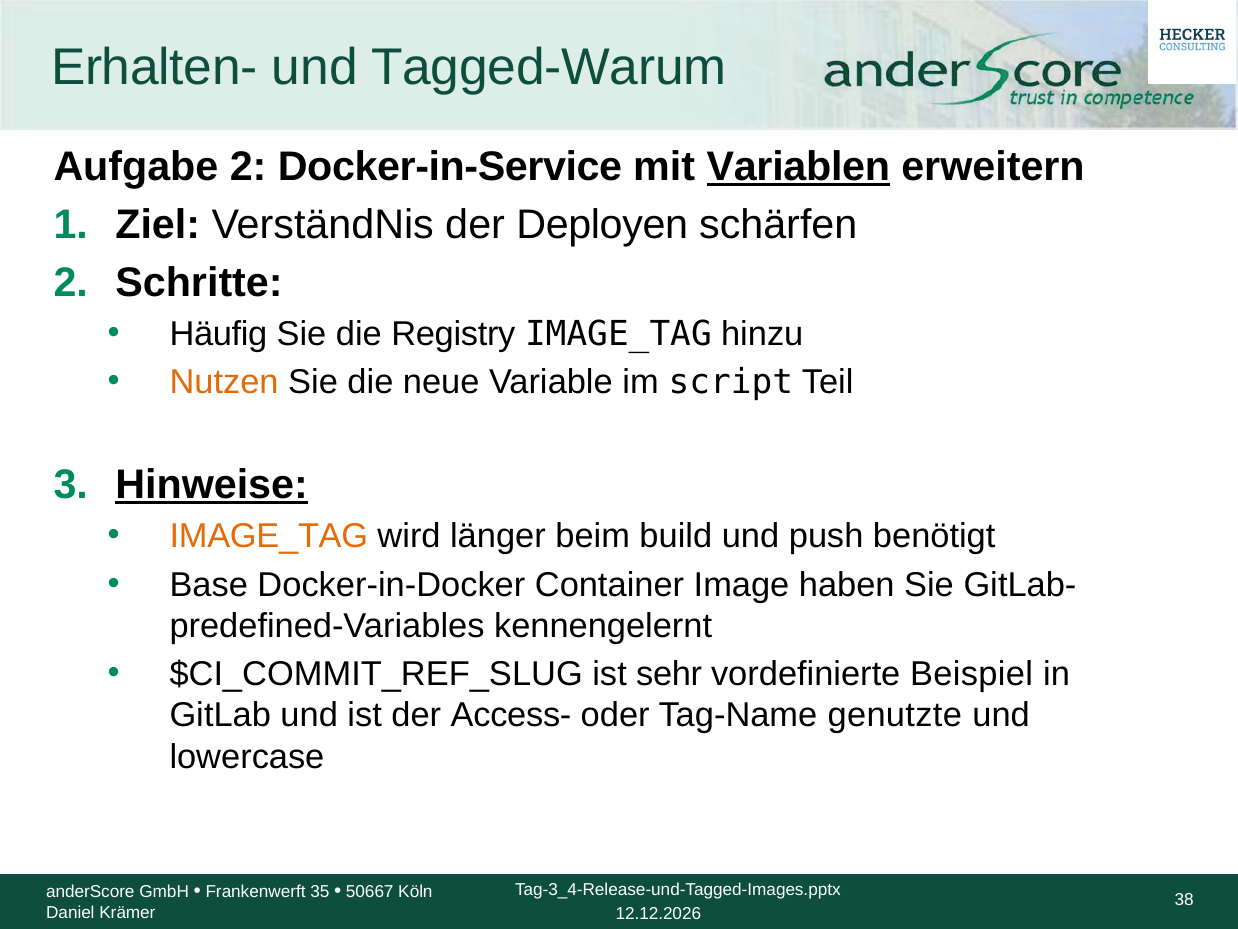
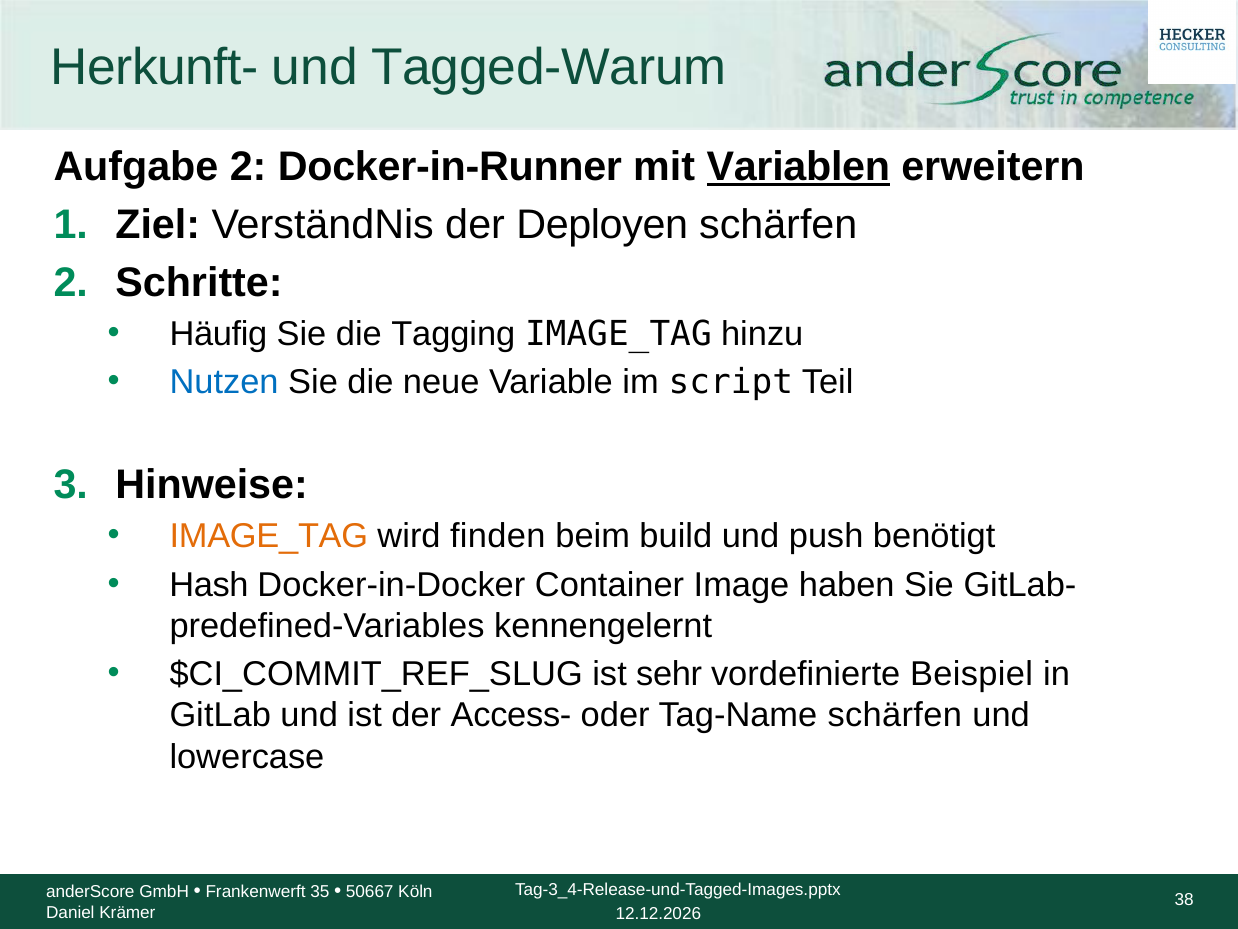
Erhalten-: Erhalten- -> Herkunft-
Docker-in-Service: Docker-in-Service -> Docker-in-Runner
Registry: Registry -> Tagging
Nutzen colour: orange -> blue
Hinweise underline: present -> none
länger: länger -> finden
Base: Base -> Hash
Tag-Name genutzte: genutzte -> schärfen
